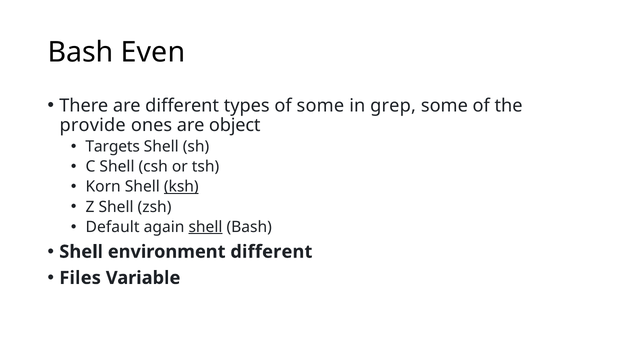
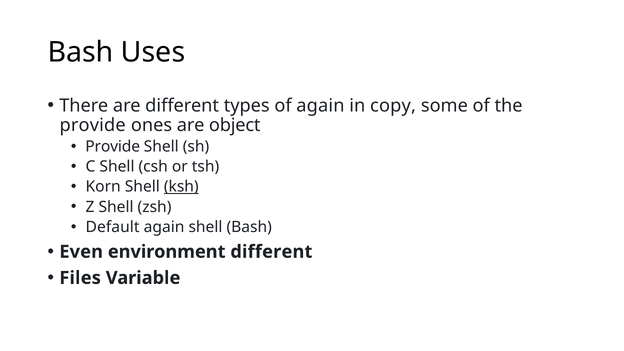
Even: Even -> Uses
of some: some -> again
grep: grep -> copy
Targets at (113, 147): Targets -> Provide
shell at (205, 227) underline: present -> none
Shell at (81, 252): Shell -> Even
